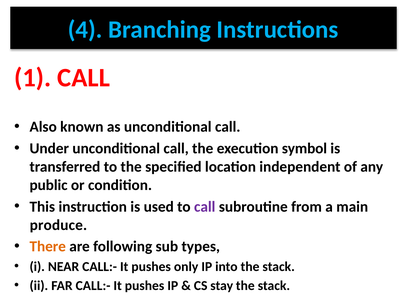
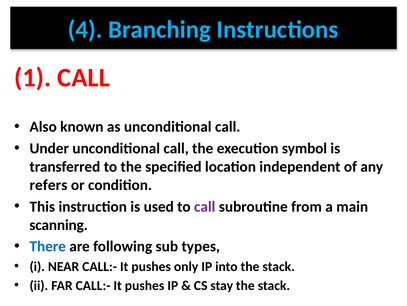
public: public -> refers
produce: produce -> scanning
There colour: orange -> blue
